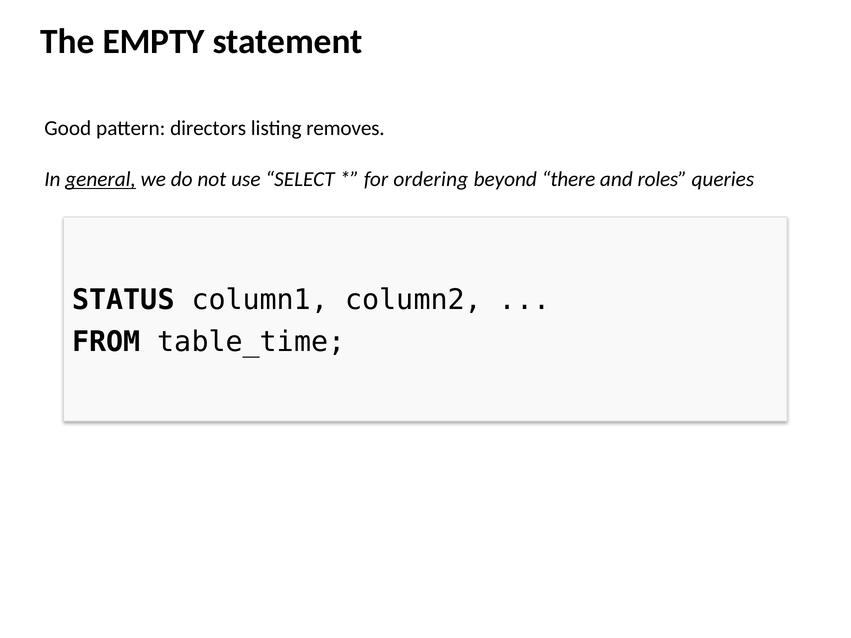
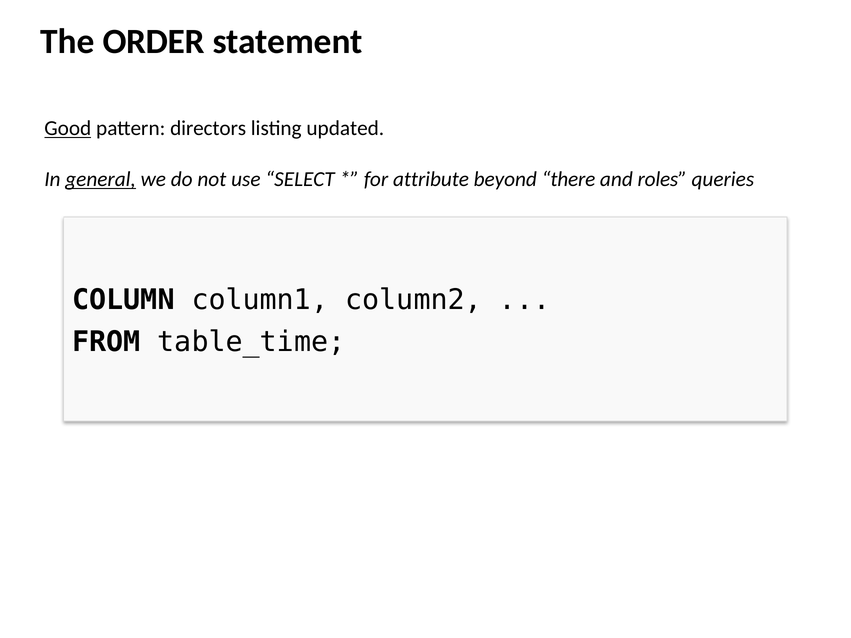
EMPTY: EMPTY -> ORDER
Good underline: none -> present
removes: removes -> updated
ordering: ordering -> attribute
STATUS: STATUS -> COLUMN
